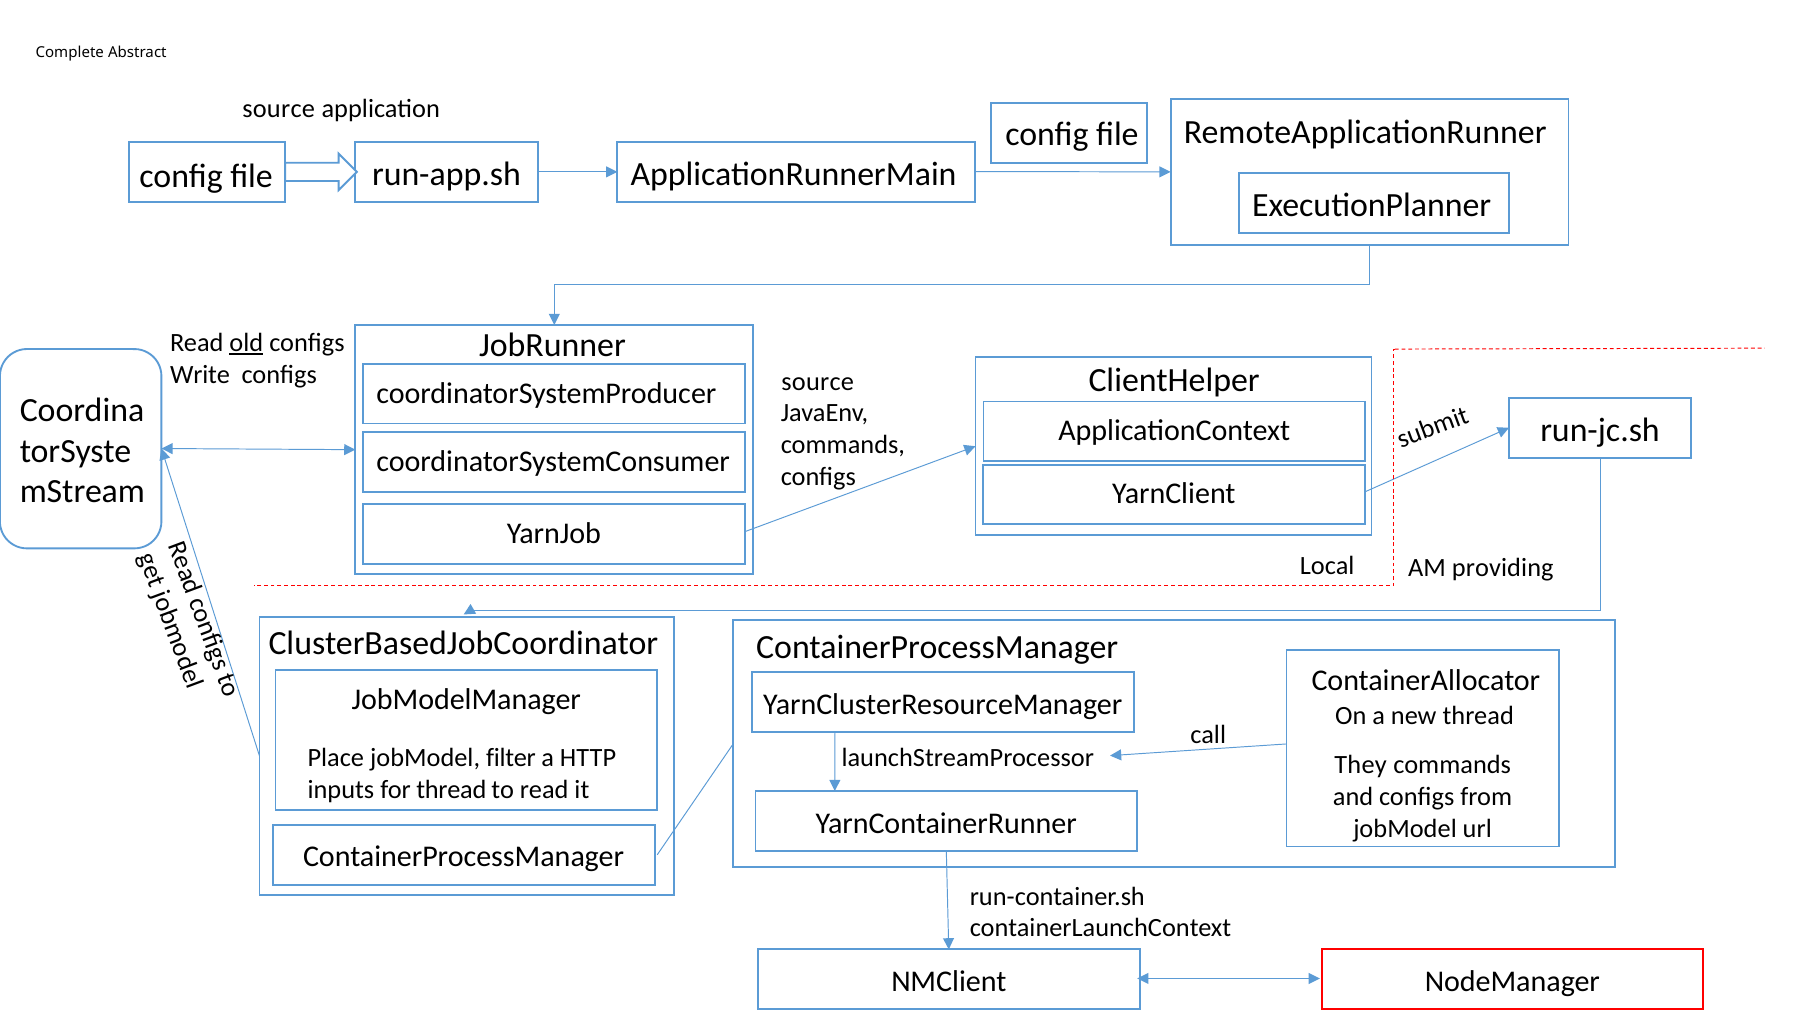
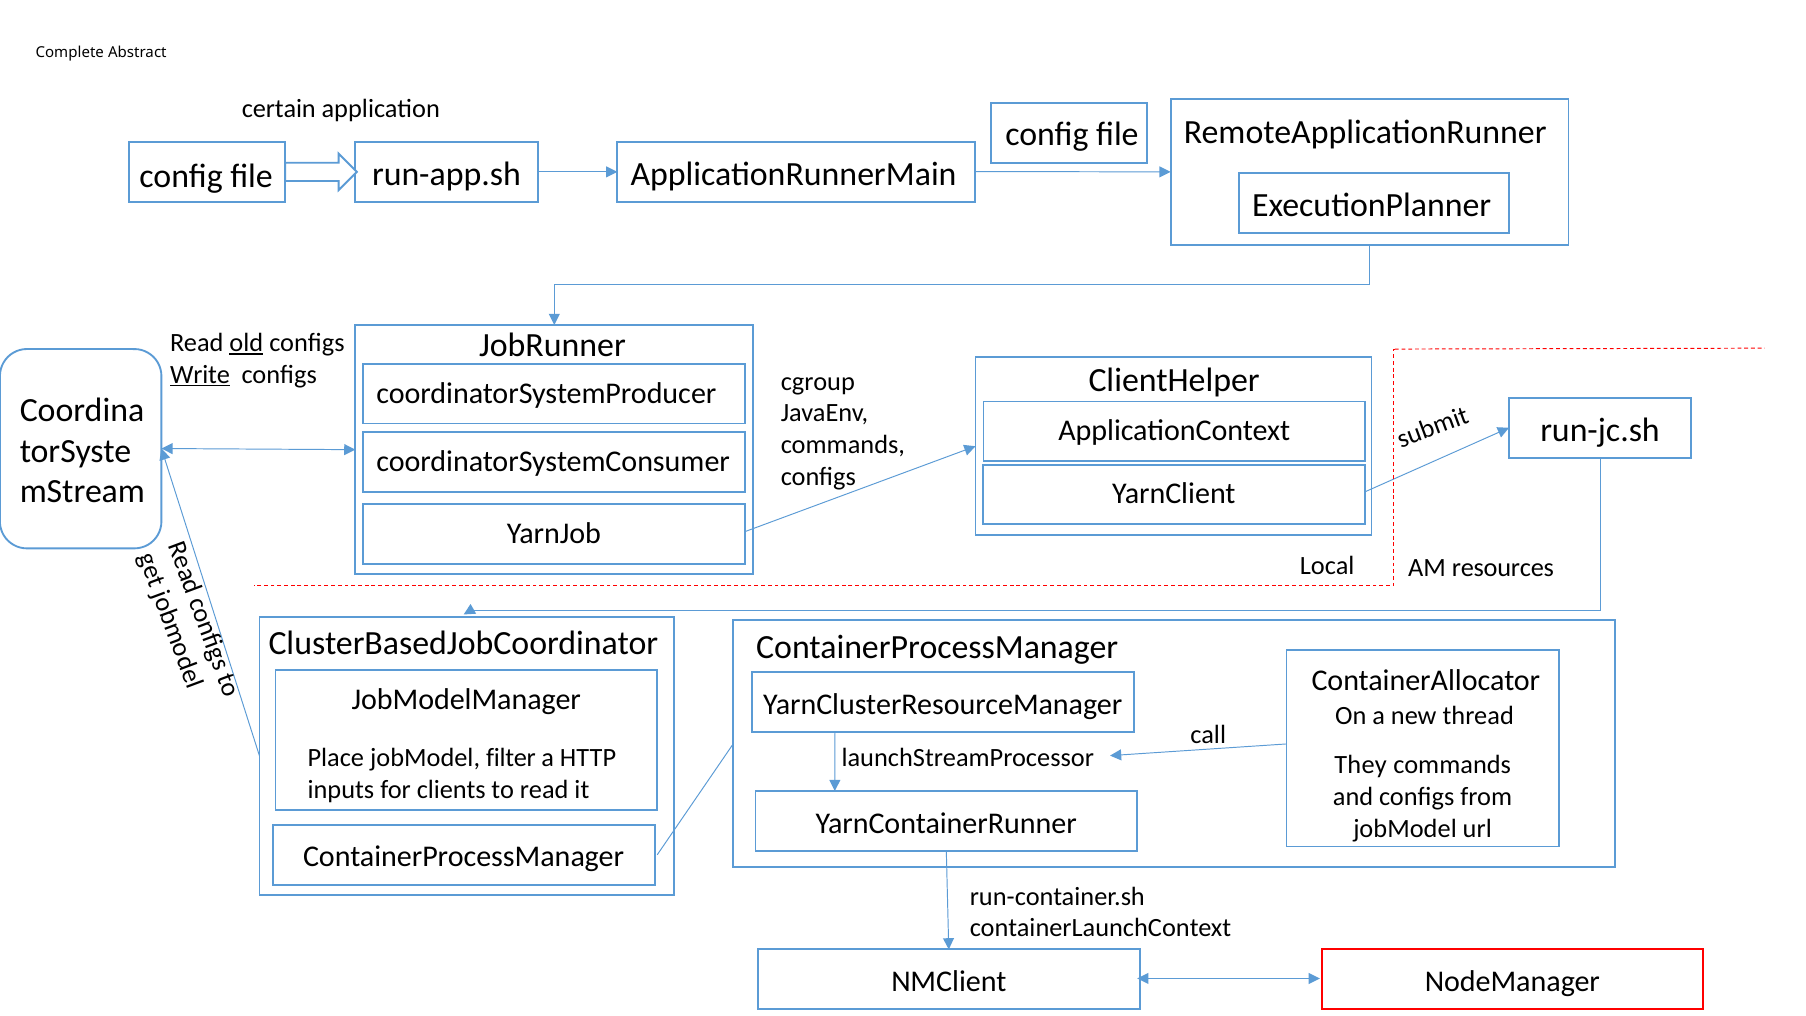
source at (279, 108): source -> certain
Write underline: none -> present
source at (818, 381): source -> cgroup
providing: providing -> resources
for thread: thread -> clients
